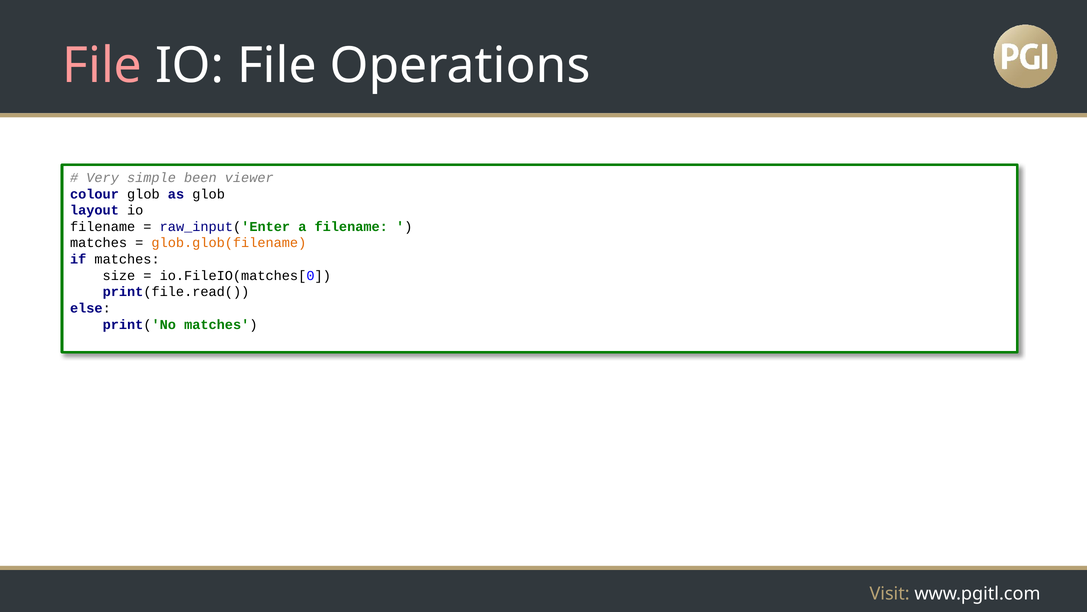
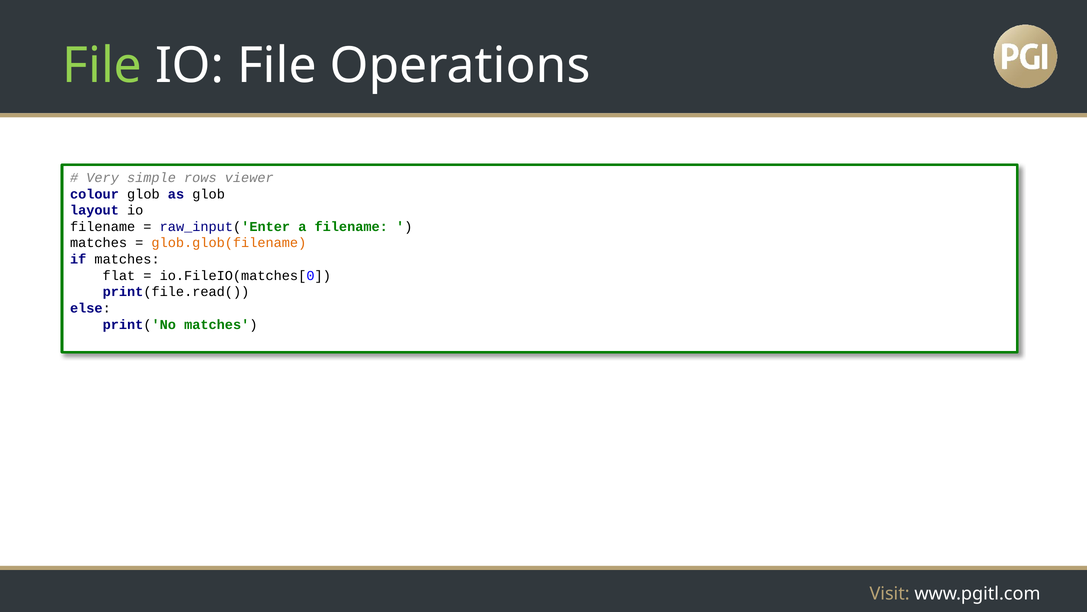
File at (102, 66) colour: pink -> light green
been: been -> rows
size: size -> flat
